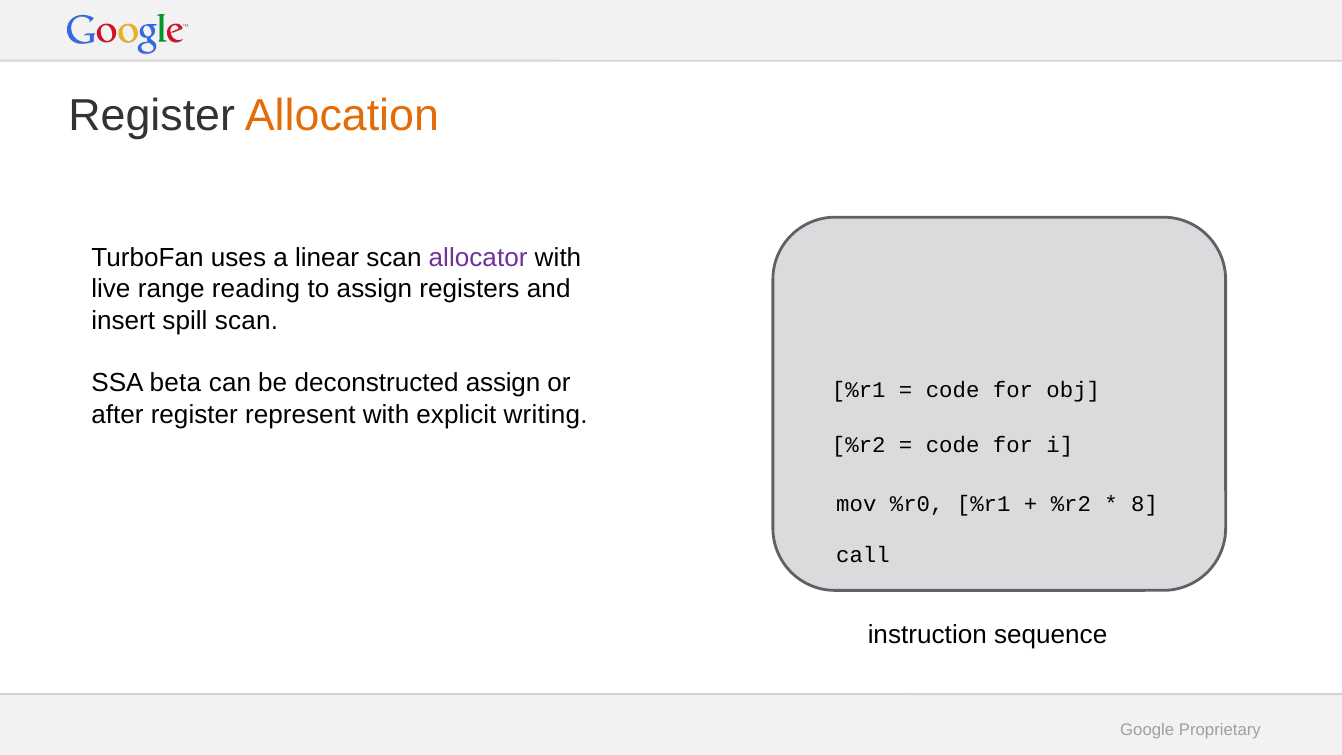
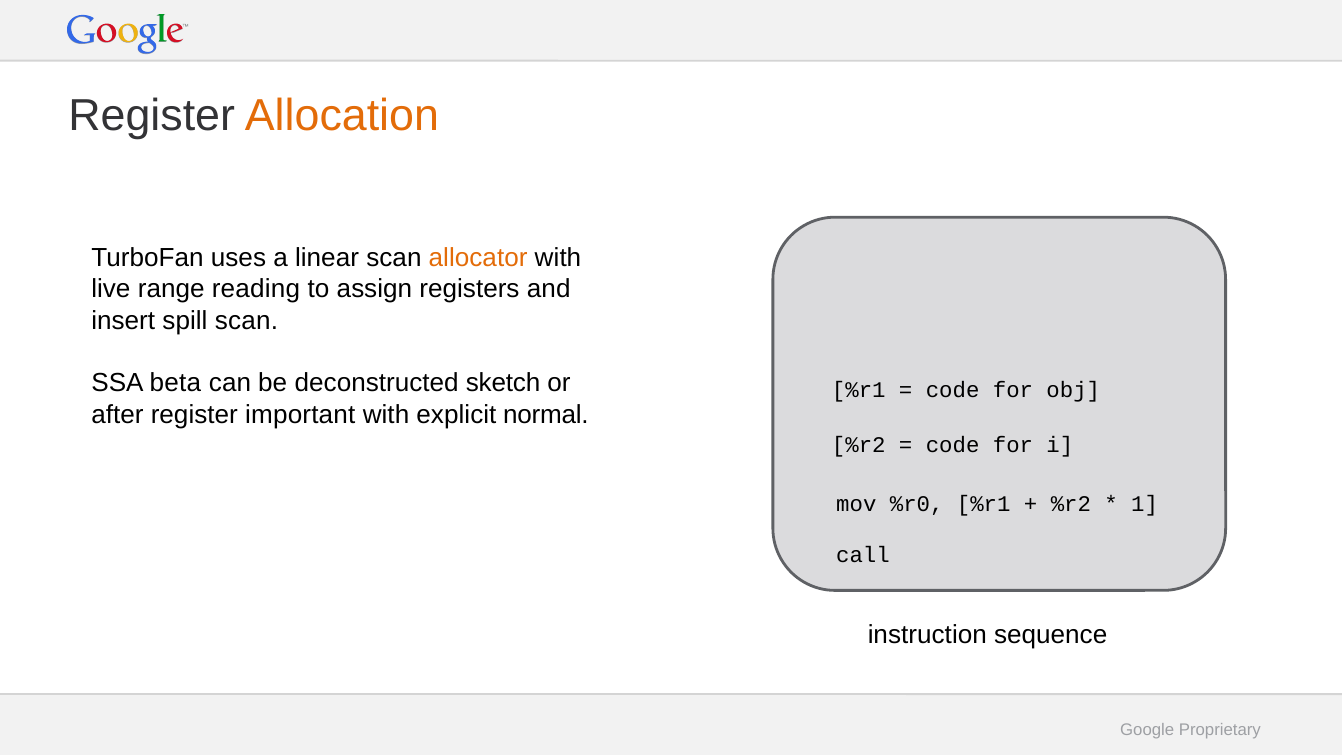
allocator colour: purple -> orange
deconstructed assign: assign -> sketch
represent: represent -> important
writing: writing -> normal
8: 8 -> 1
